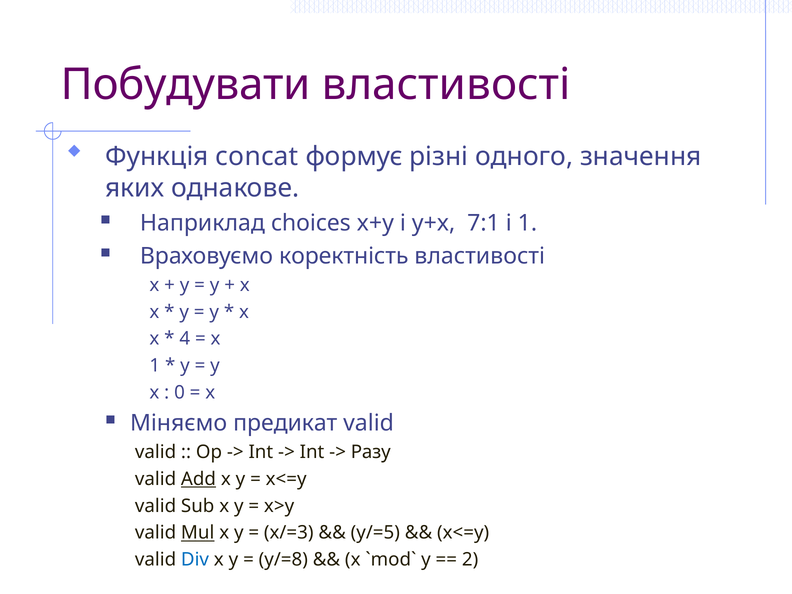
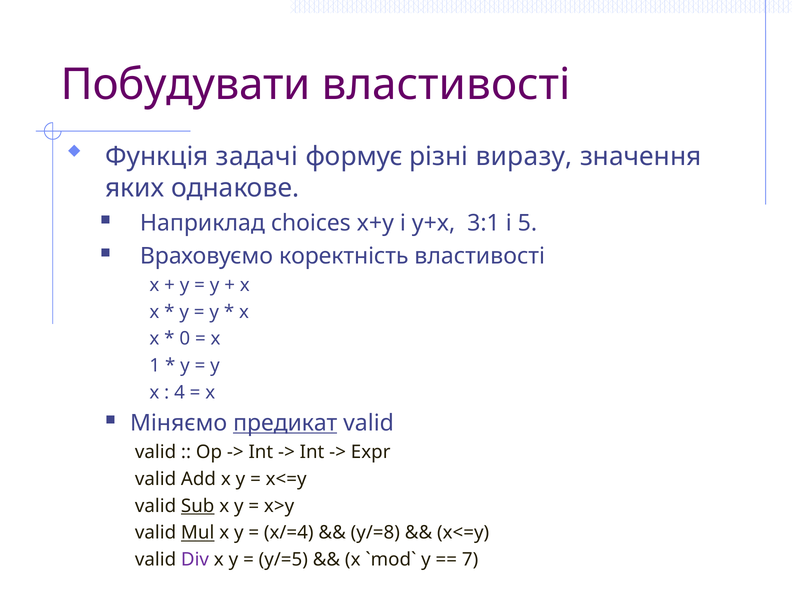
concat: concat -> задачі
одного: одного -> виразу
7:1: 7:1 -> 3:1
і 1: 1 -> 5
4: 4 -> 0
0: 0 -> 4
предикат underline: none -> present
Разу: Разу -> Expr
Add underline: present -> none
Sub underline: none -> present
x/=3: x/=3 -> x/=4
y/=5: y/=5 -> y/=8
Div colour: blue -> purple
y/=8: y/=8 -> y/=5
2: 2 -> 7
